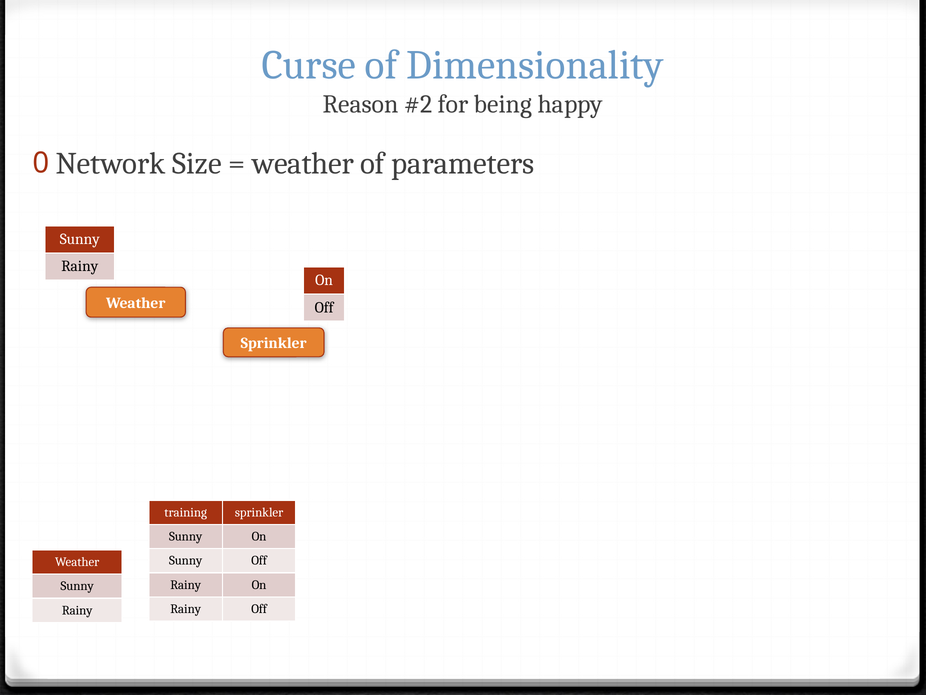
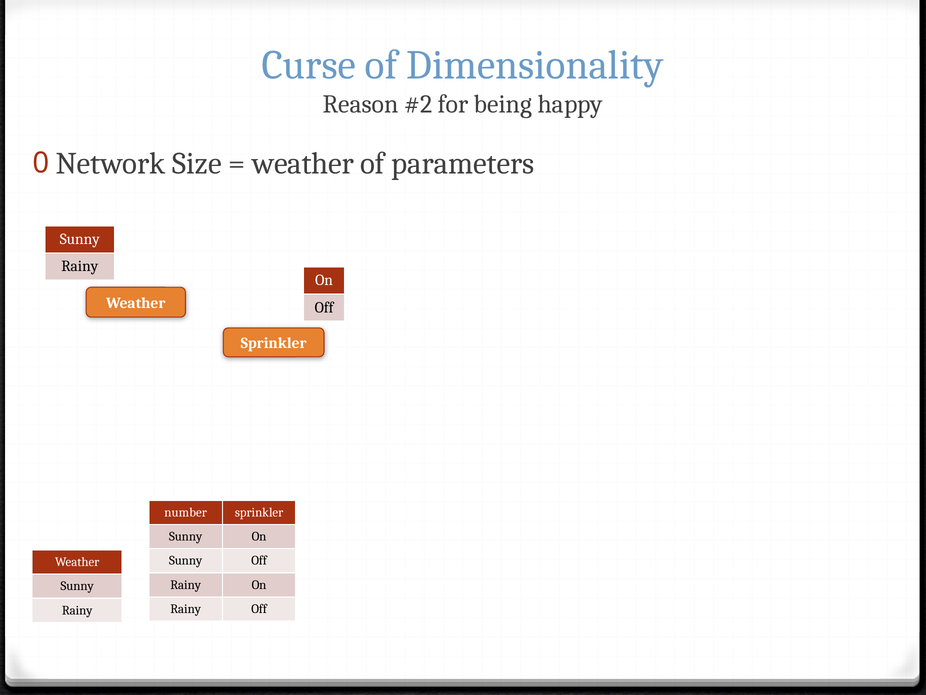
training: training -> number
